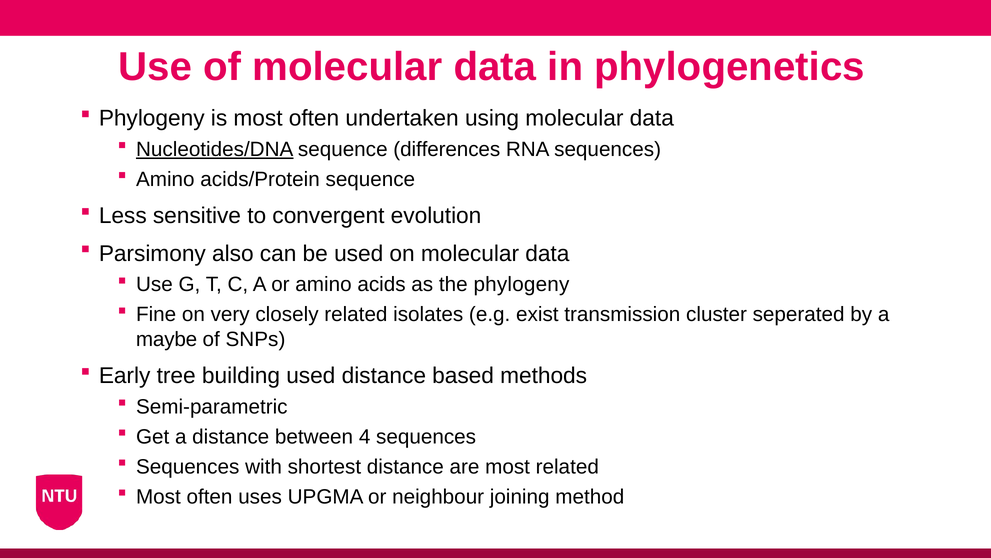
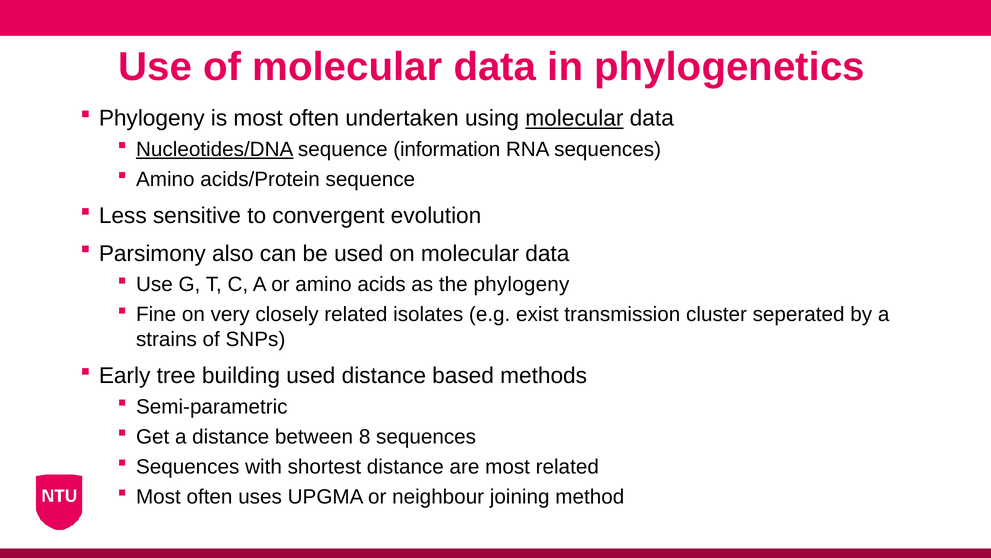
molecular at (574, 118) underline: none -> present
differences: differences -> information
maybe: maybe -> strains
4: 4 -> 8
